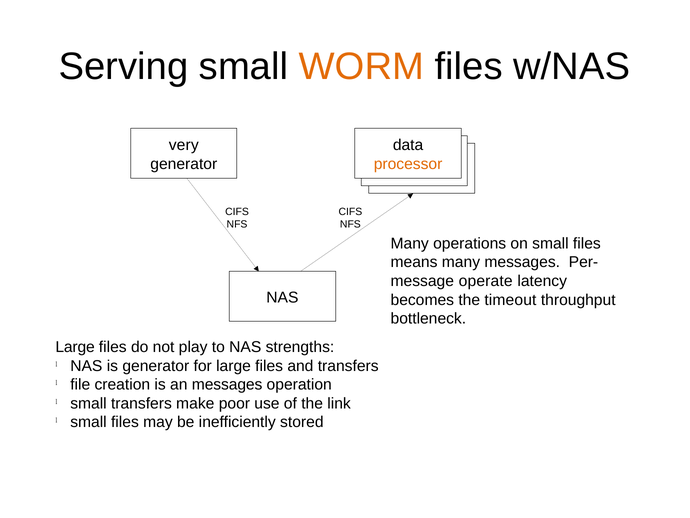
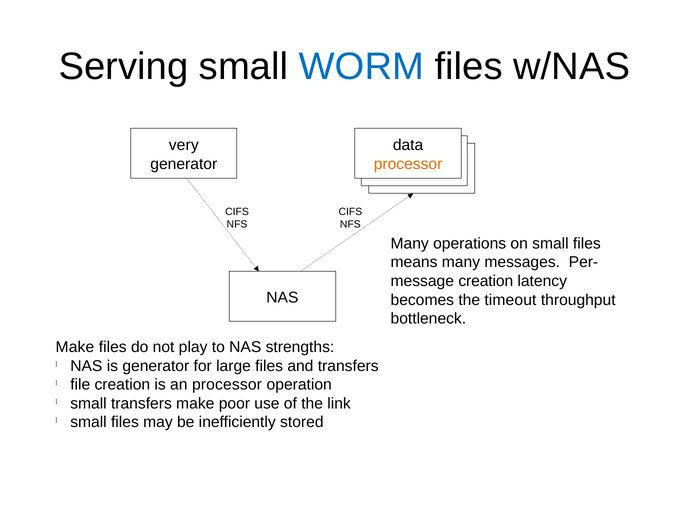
WORM colour: orange -> blue
operate at (486, 281): operate -> creation
Large at (75, 347): Large -> Make
an messages: messages -> processor
